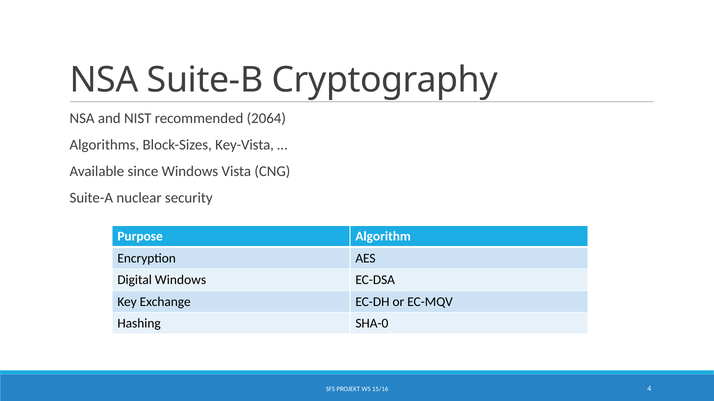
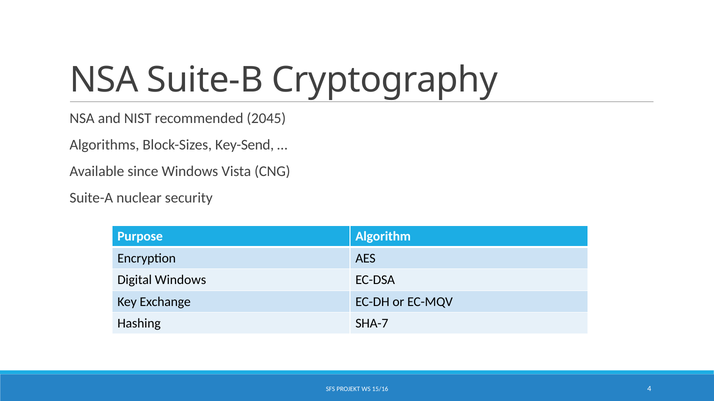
2064: 2064 -> 2045
Key-Vista: Key-Vista -> Key-Send
SHA-0: SHA-0 -> SHA-7
